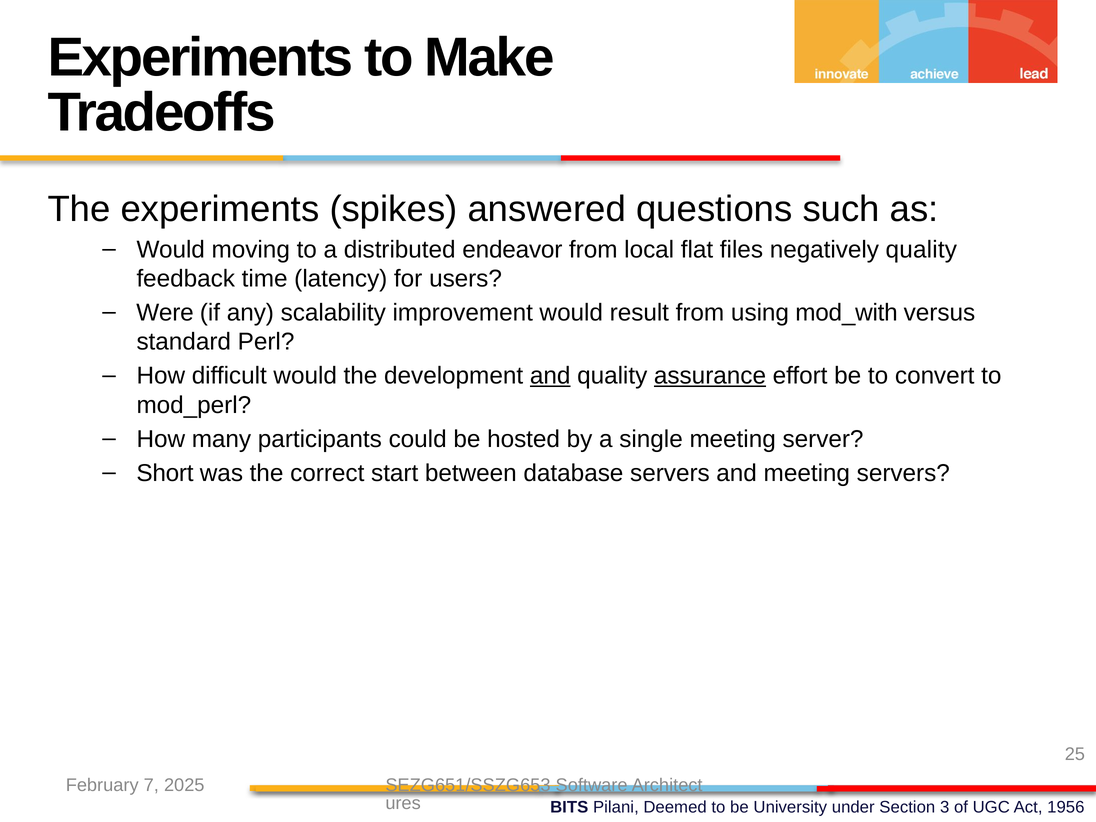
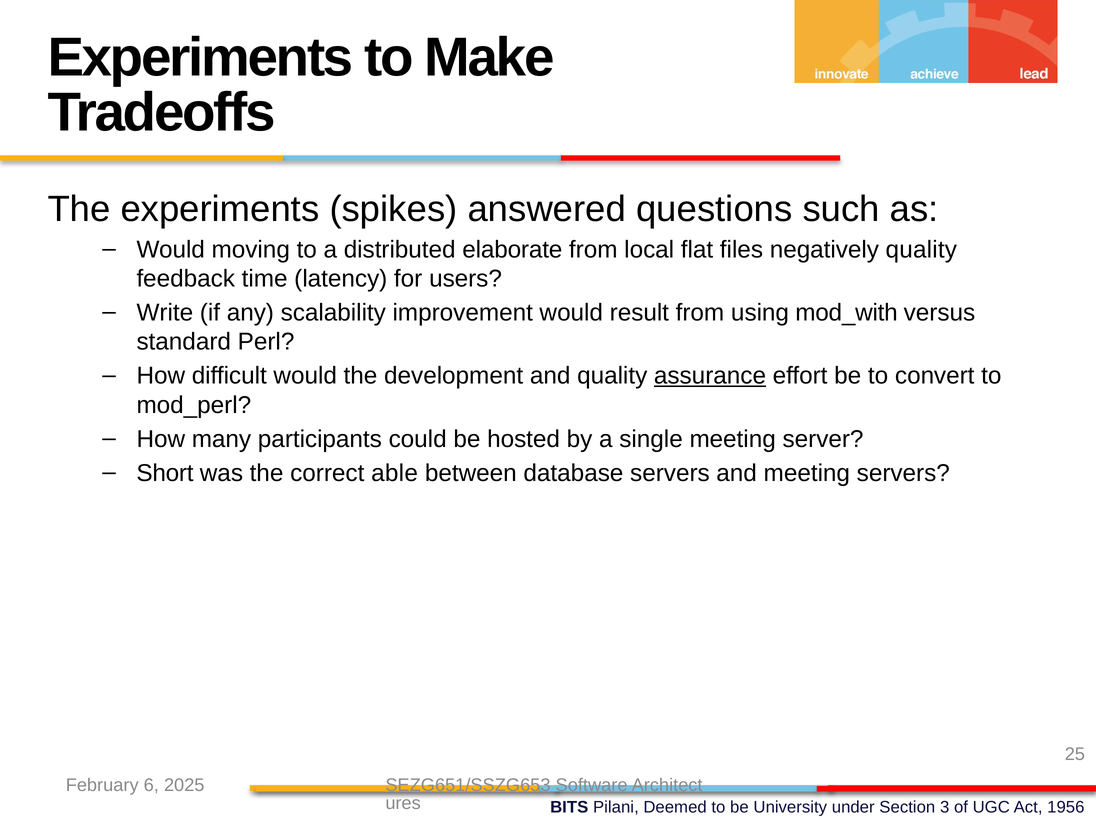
endeavor: endeavor -> elaborate
Were: Were -> Write
and at (550, 376) underline: present -> none
start: start -> able
7: 7 -> 6
